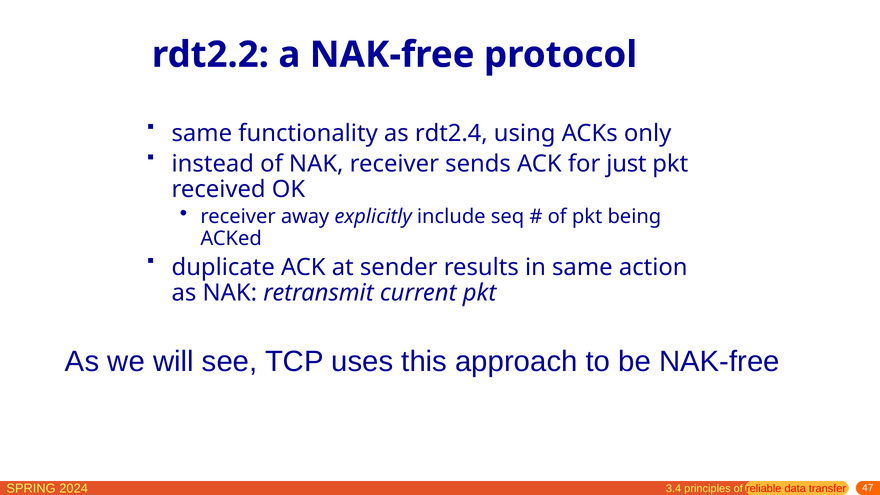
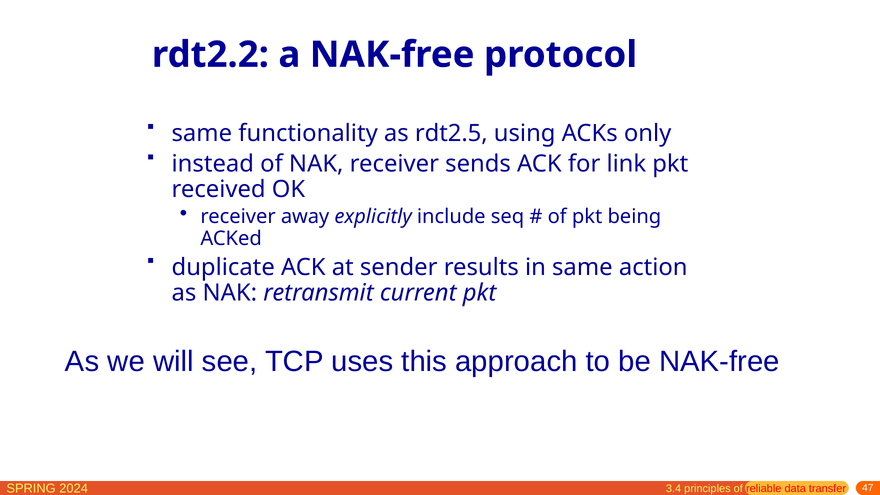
rdt2.4: rdt2.4 -> rdt2.5
just: just -> link
